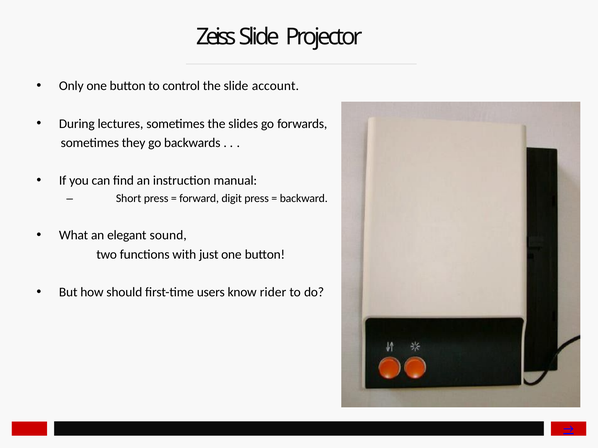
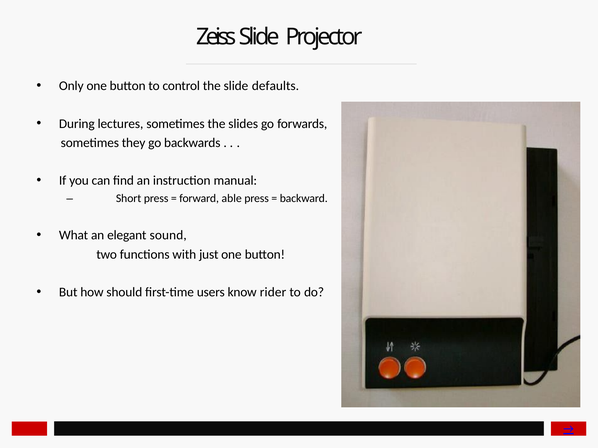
account: account -> defaults
digit: digit -> able
